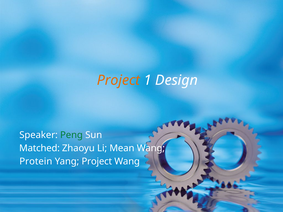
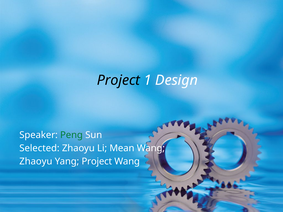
Project at (119, 80) colour: orange -> black
Matched: Matched -> Selected
Protein at (36, 161): Protein -> Zhaoyu
